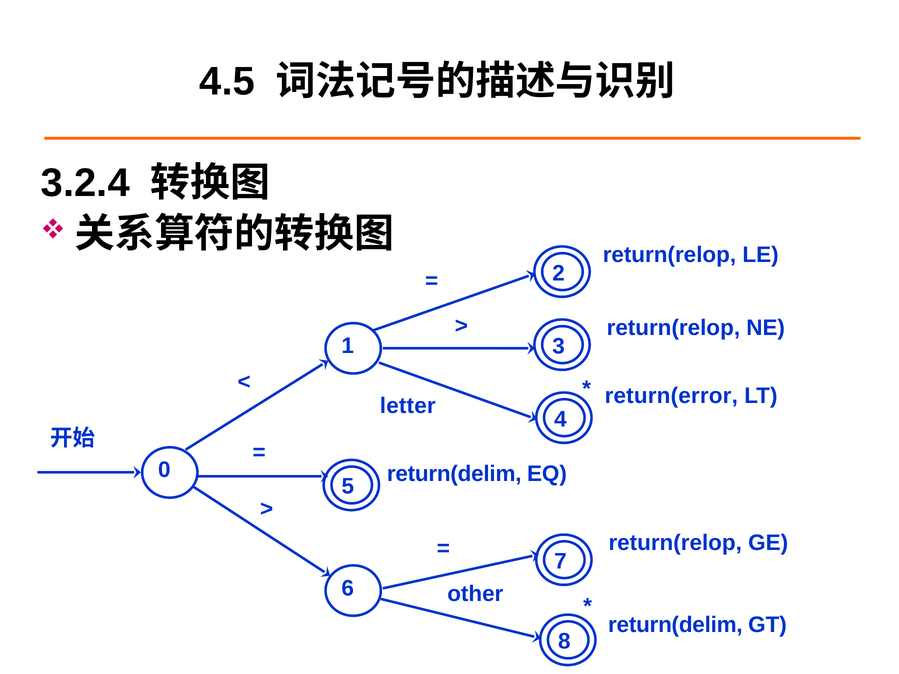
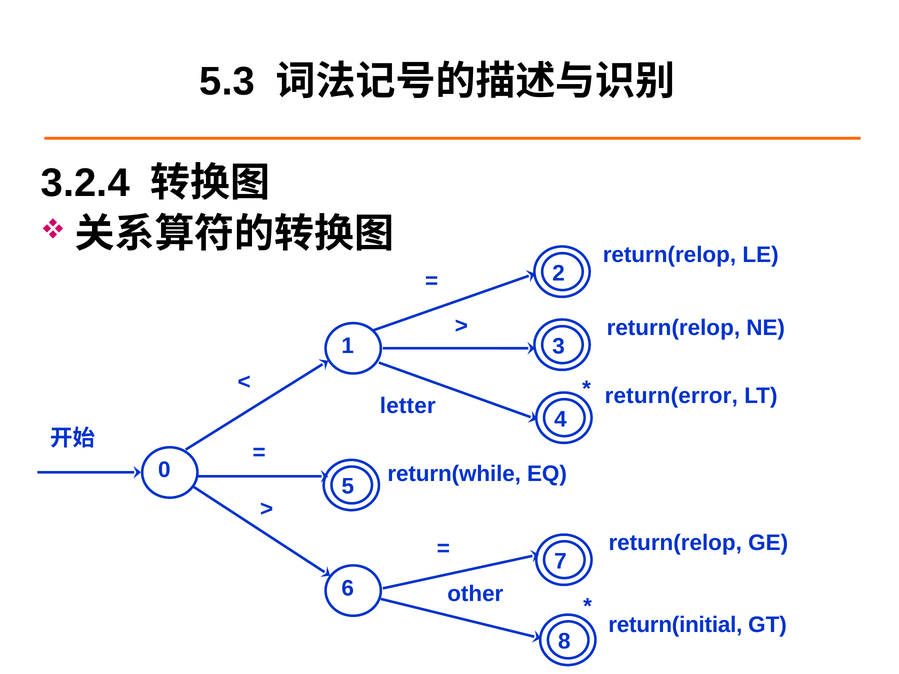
4.5: 4.5 -> 5.3
return(delim at (454, 474): return(delim -> return(while
return(delim at (675, 625): return(delim -> return(initial
